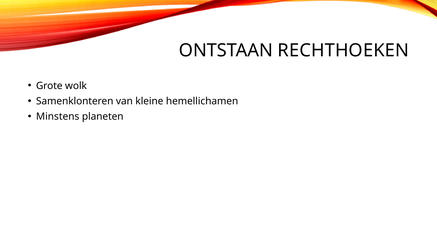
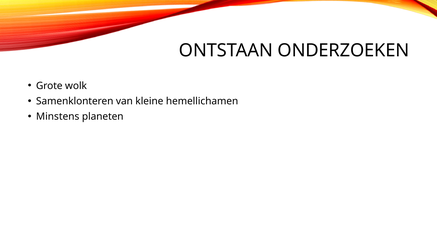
RECHTHOEKEN: RECHTHOEKEN -> ONDERZOEKEN
